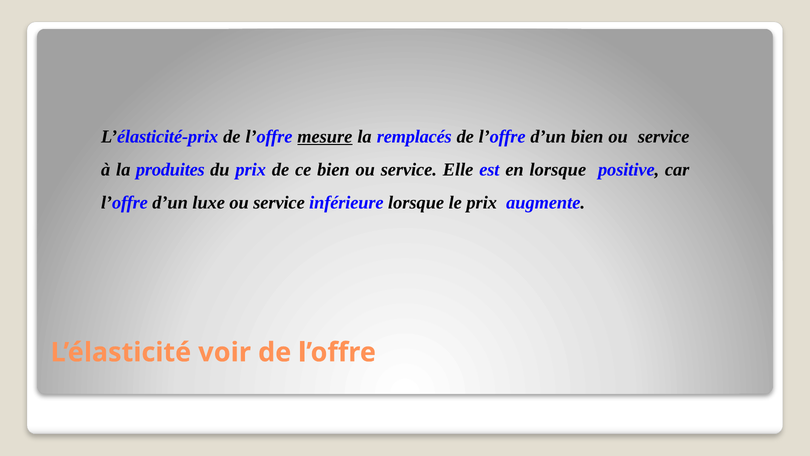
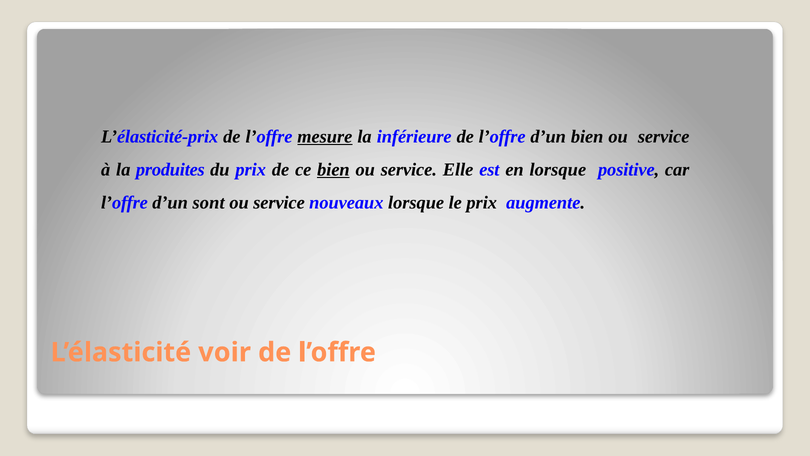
remplacés: remplacés -> inférieure
bien at (333, 169) underline: none -> present
luxe: luxe -> sont
inférieure: inférieure -> nouveaux
